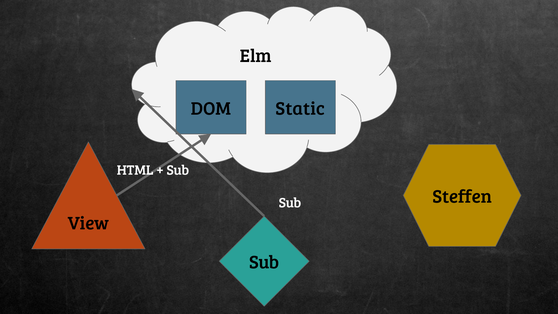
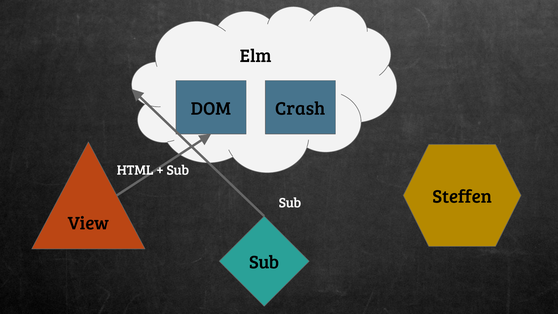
Static: Static -> Crash
